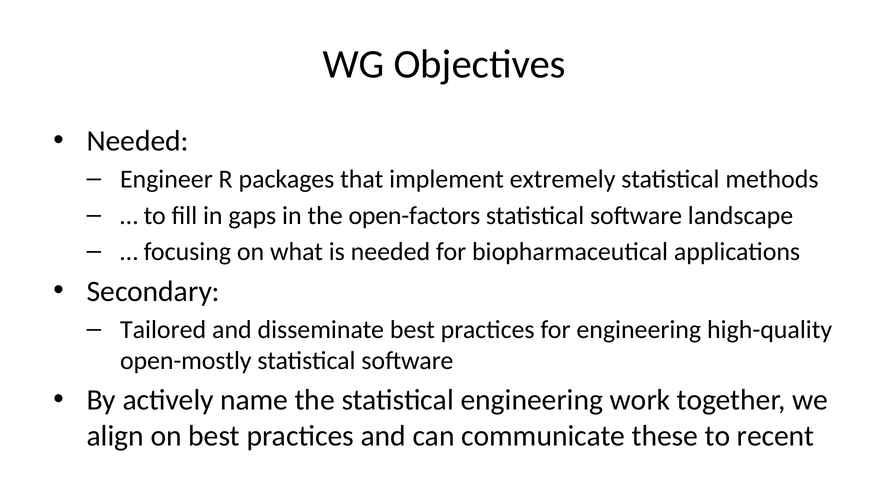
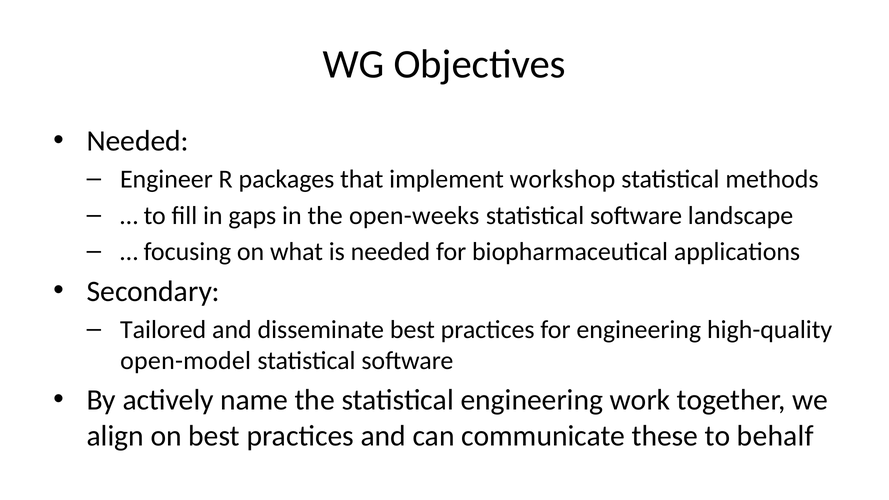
extremely: extremely -> workshop
open-factors: open-factors -> open-weeks
open-mostly: open-mostly -> open-model
recent: recent -> behalf
